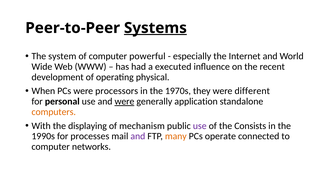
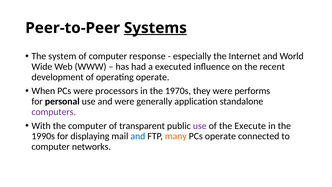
powerful: powerful -> response
operating physical: physical -> operate
different: different -> performs
were at (124, 101) underline: present -> none
computers colour: orange -> purple
the displaying: displaying -> computer
mechanism: mechanism -> transparent
Consists: Consists -> Execute
processes: processes -> displaying
and at (138, 136) colour: purple -> blue
